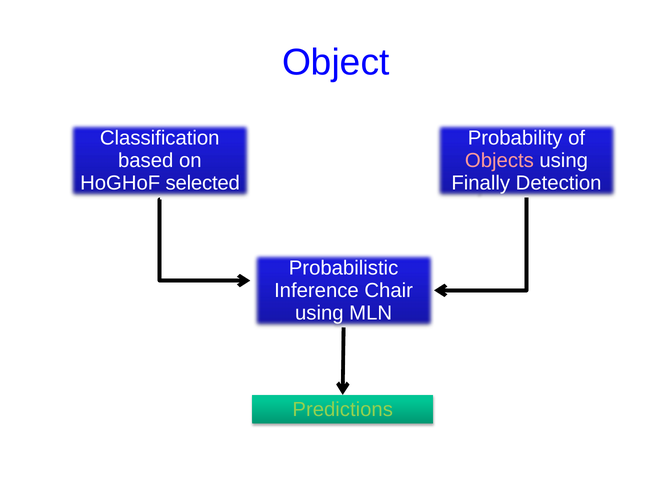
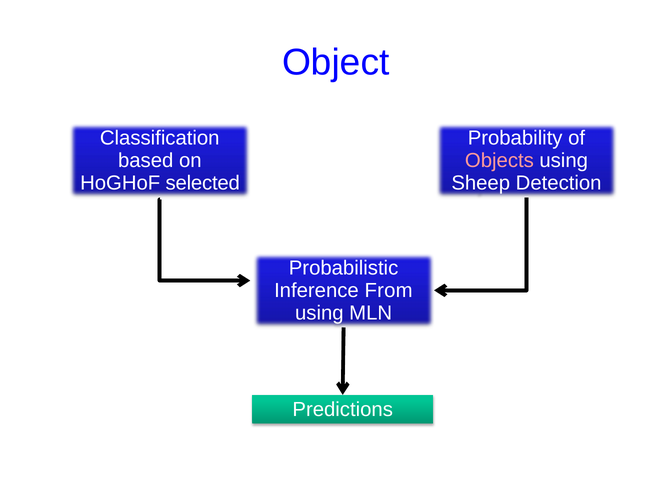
Finally: Finally -> Sheep
Chair: Chair -> From
Predictions colour: light green -> white
